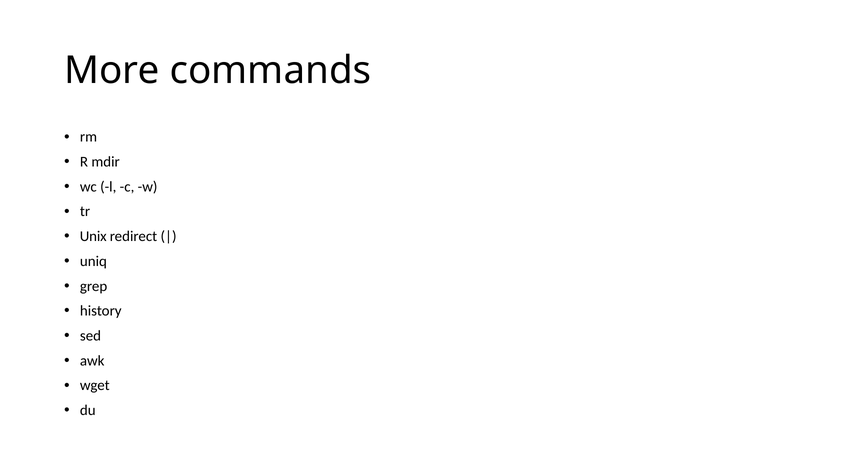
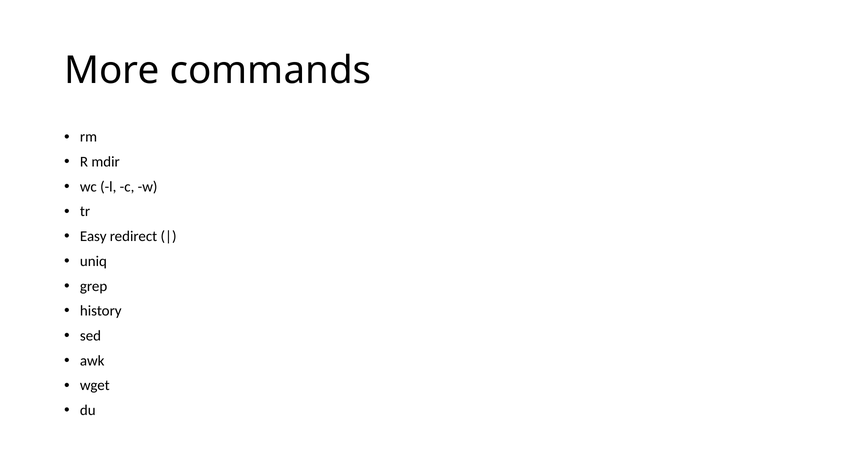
Unix: Unix -> Easy
